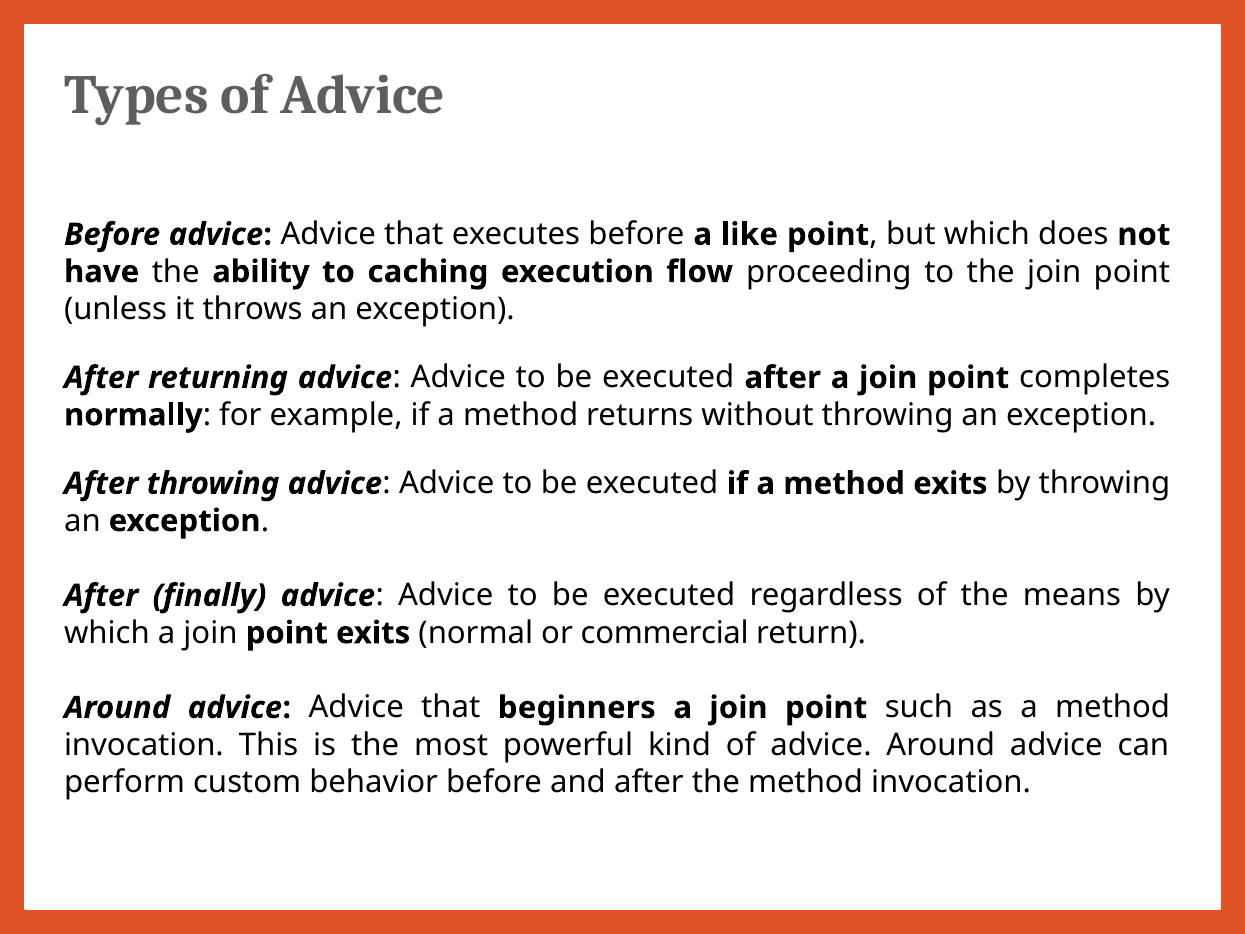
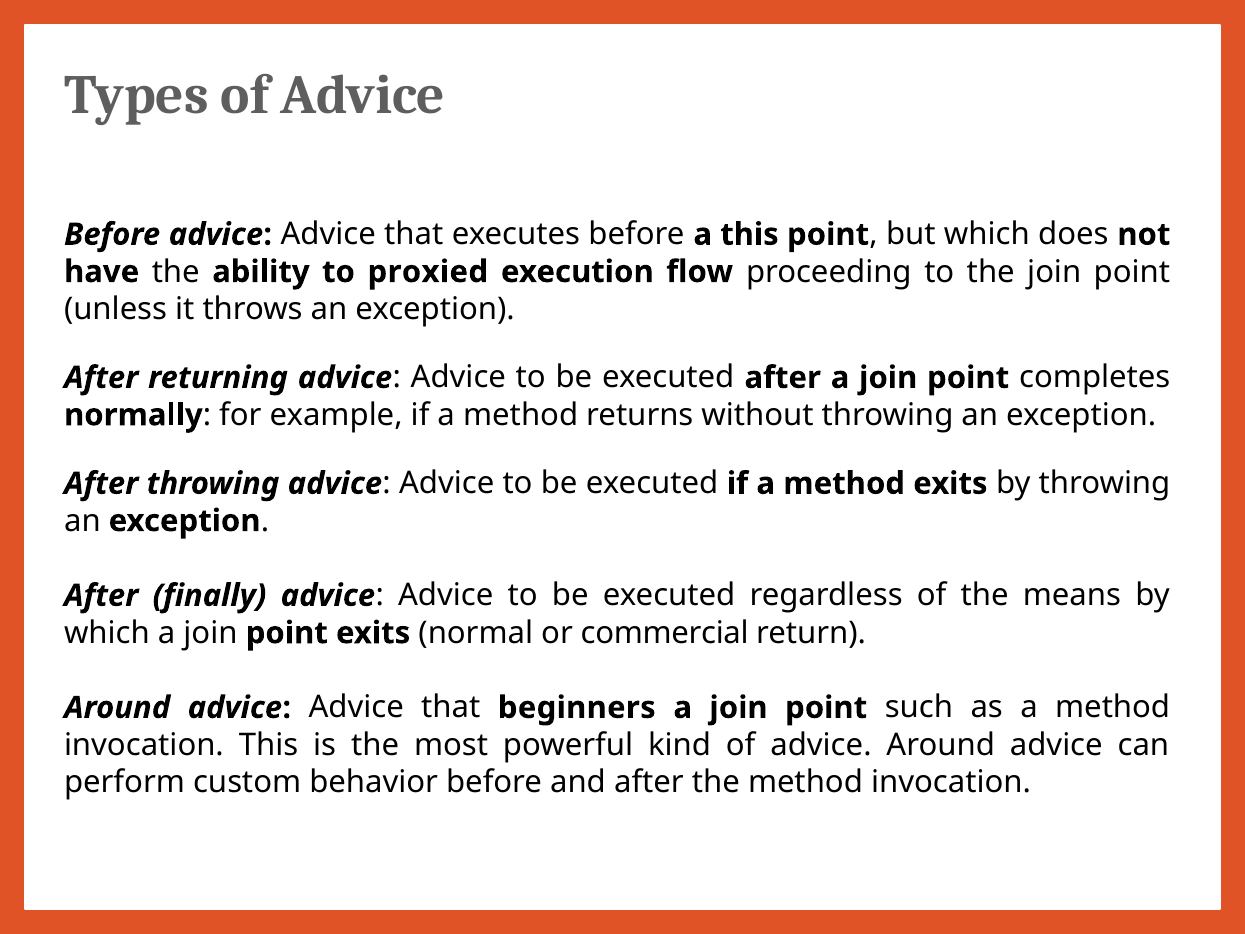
a like: like -> this
caching: caching -> proxied
